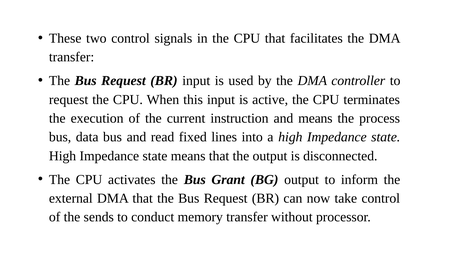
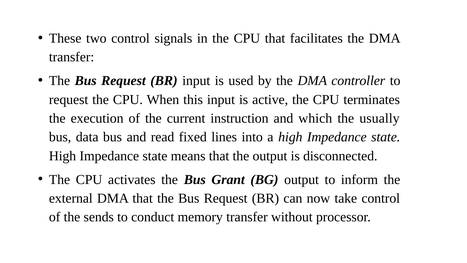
and means: means -> which
process: process -> usually
